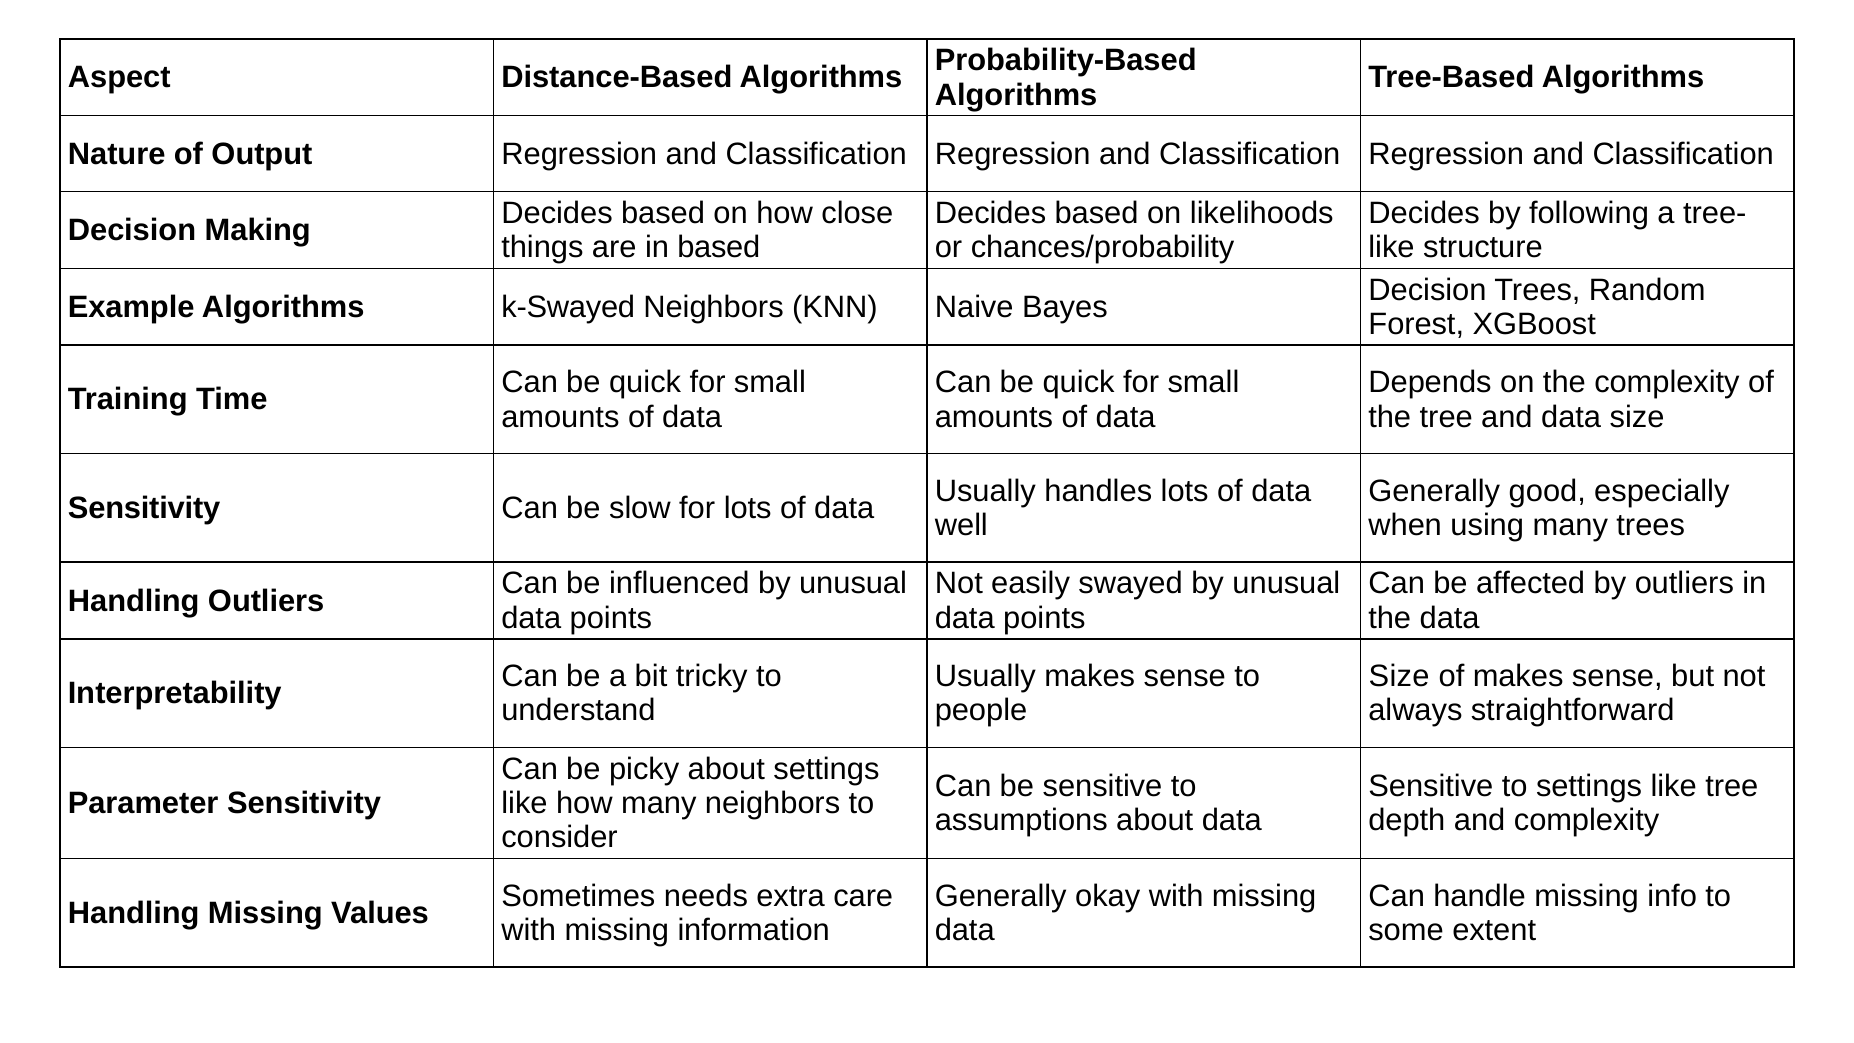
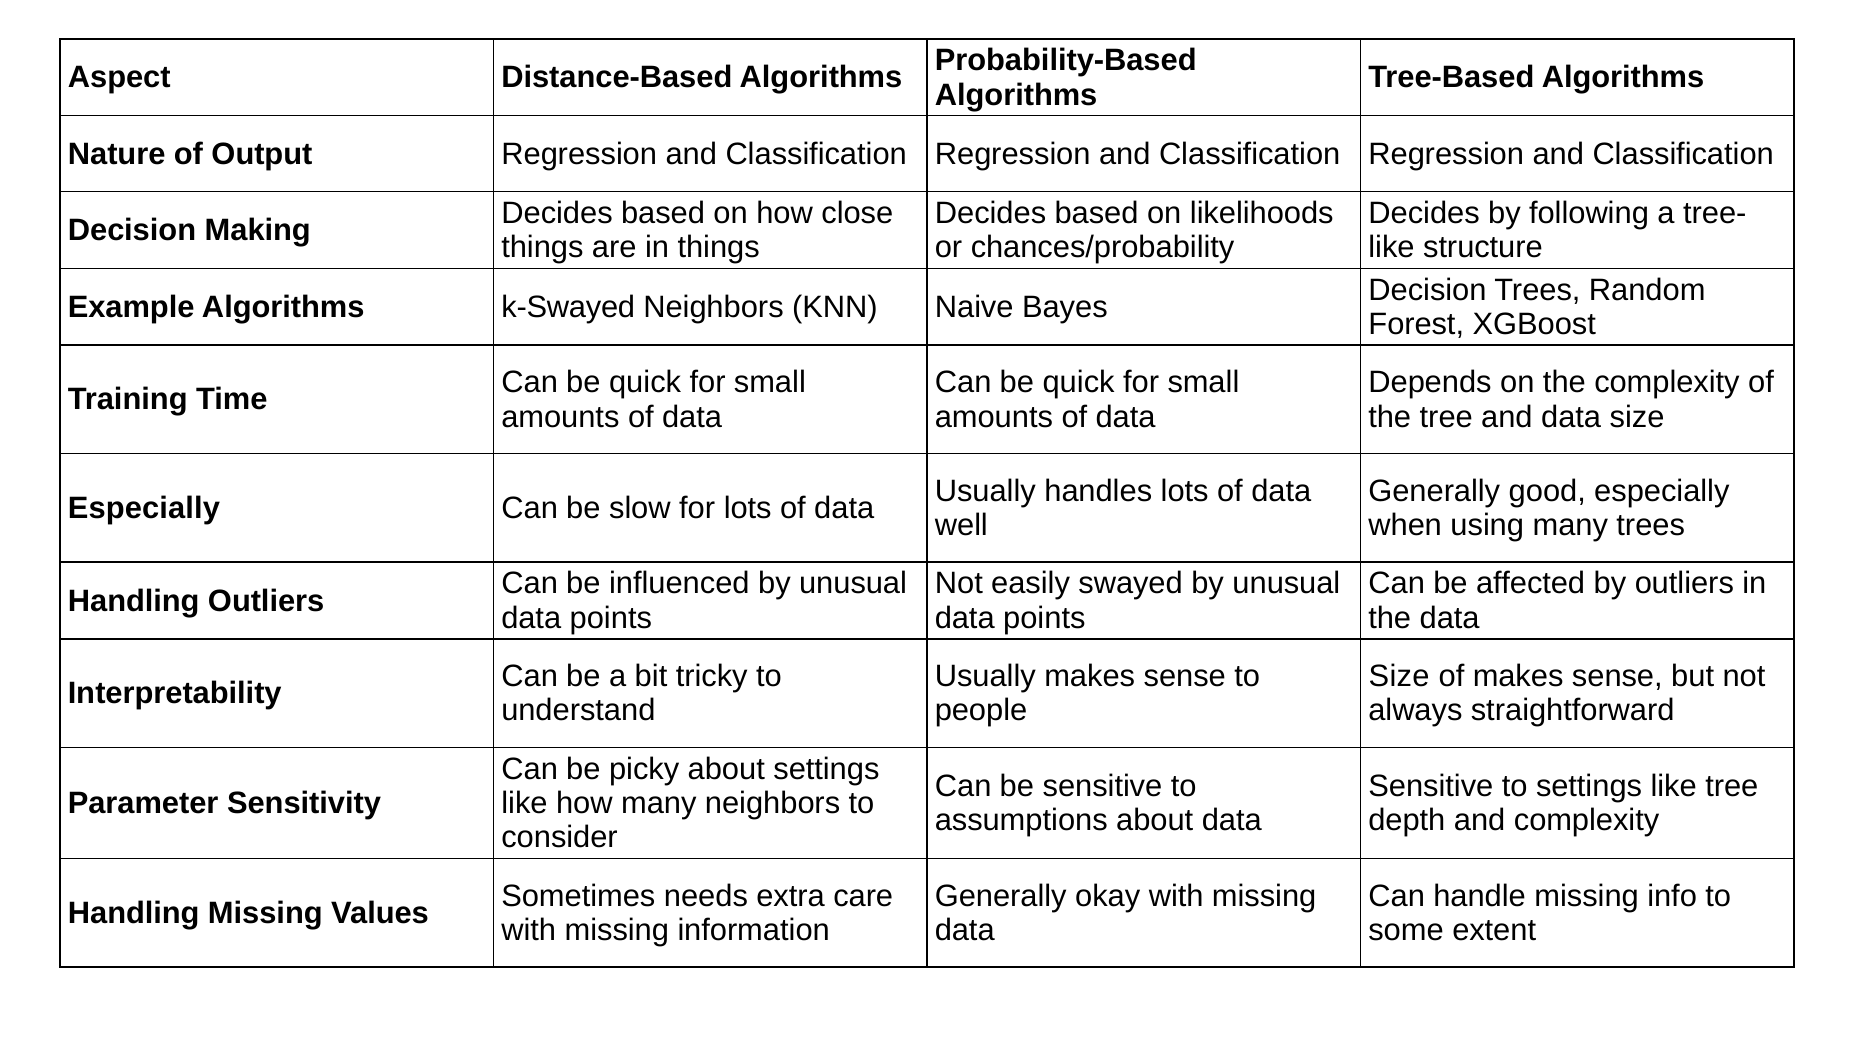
in based: based -> things
Sensitivity at (144, 508): Sensitivity -> Especially
